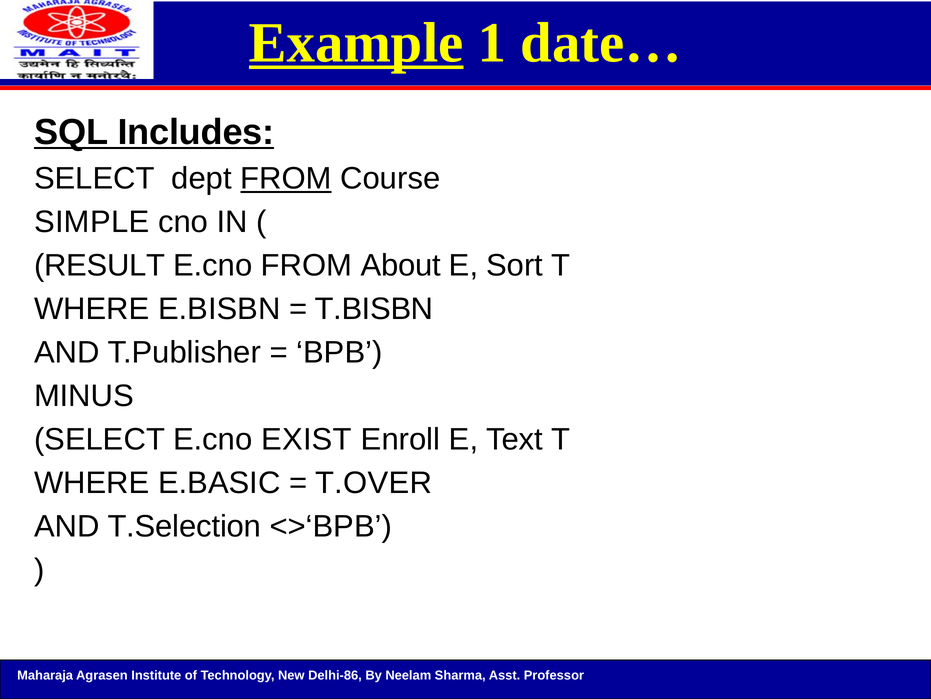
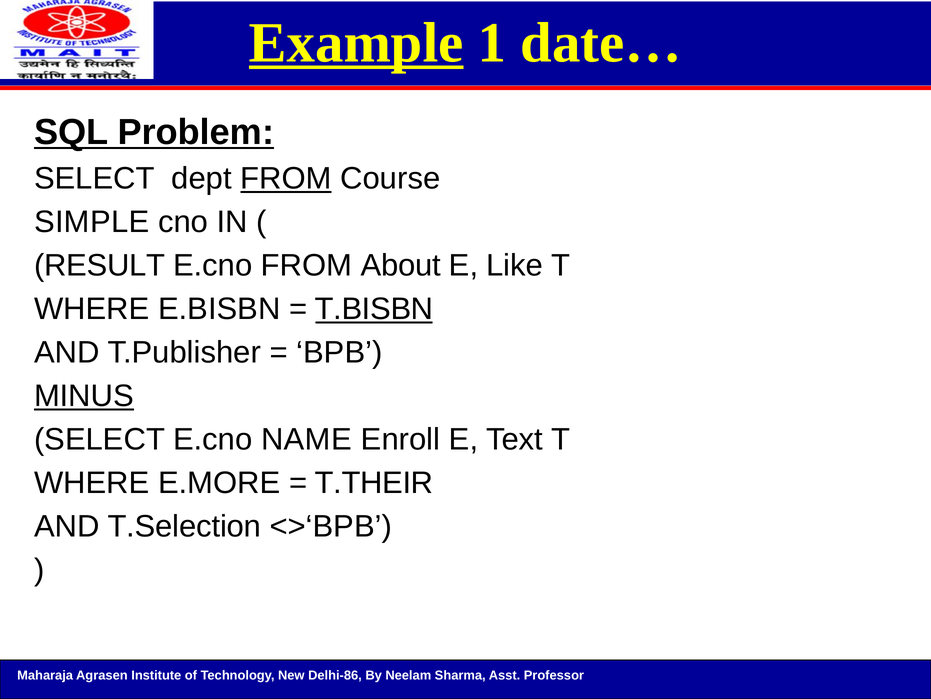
Includes: Includes -> Problem
Sort: Sort -> Like
T.BISBN underline: none -> present
MINUS underline: none -> present
EXIST: EXIST -> NAME
E.BASIC: E.BASIC -> E.MORE
T.OVER: T.OVER -> T.THEIR
